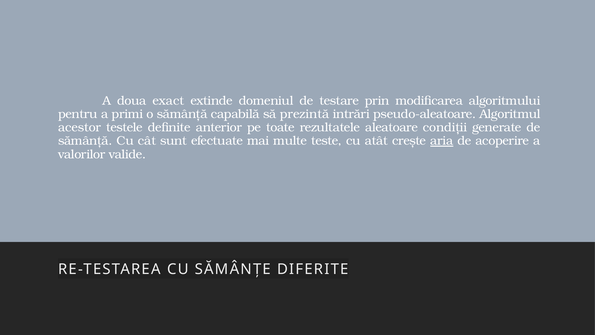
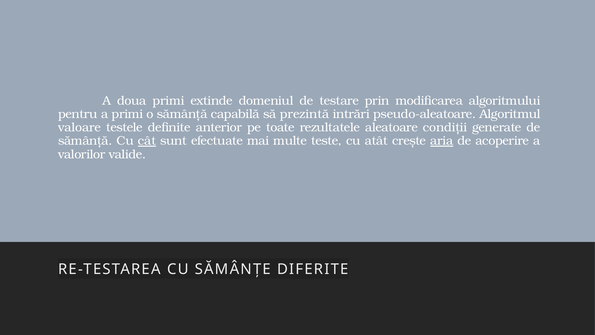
doua exact: exact -> primi
acestor: acestor -> valoare
cât underline: none -> present
